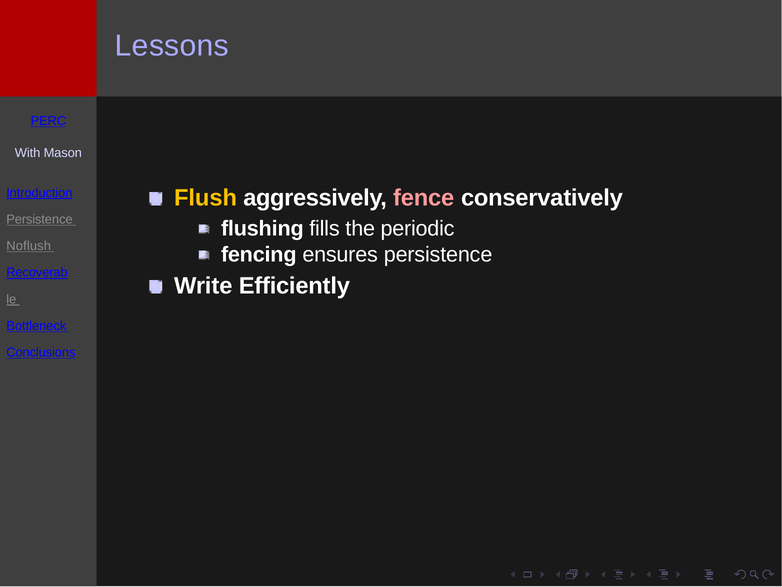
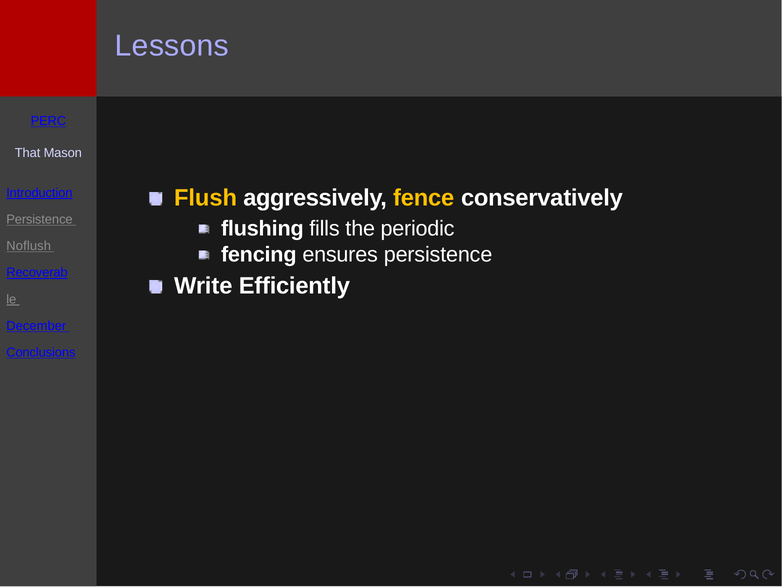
With: With -> That
fence colour: pink -> yellow
Bottleneck: Bottleneck -> December
